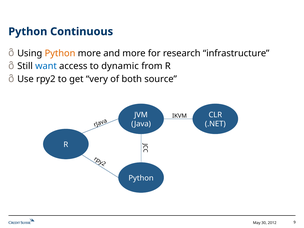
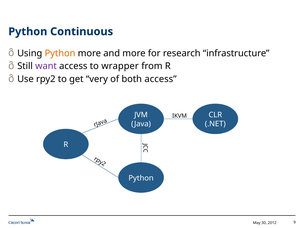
want colour: blue -> purple
dynamic: dynamic -> wrapper
both source: source -> access
